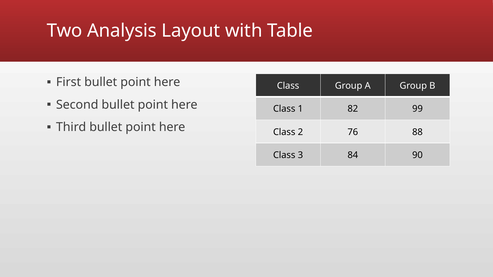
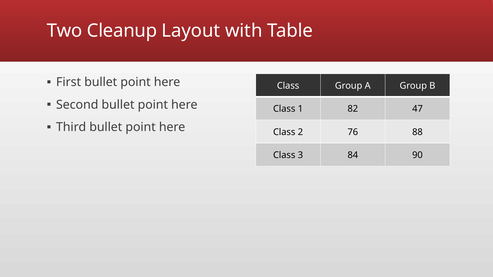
Analysis: Analysis -> Cleanup
99: 99 -> 47
